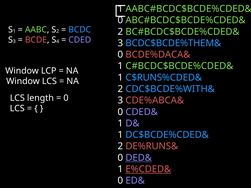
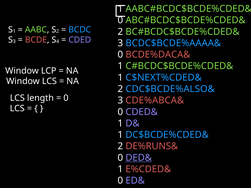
BCDC$BCDE%THEM&: BCDC$BCDE%THEM& -> BCDC$BCDE%AAAA&
C$RUNS%CDED&: C$RUNS%CDED& -> C$NEXT%CDED&
CDC$BCDE%WITH&: CDC$BCDE%WITH& -> CDC$BCDE%ALSO&
E%CDED& underline: present -> none
